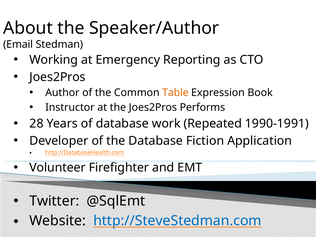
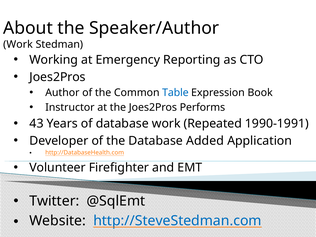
Email at (18, 44): Email -> Work
Table colour: orange -> blue
28: 28 -> 43
Fiction: Fiction -> Added
